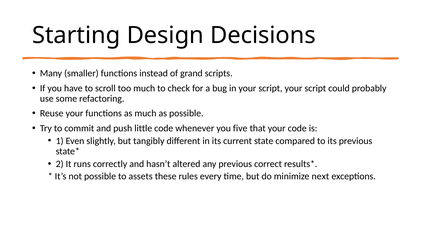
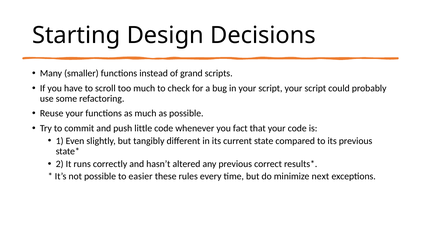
five: five -> fact
assets: assets -> easier
